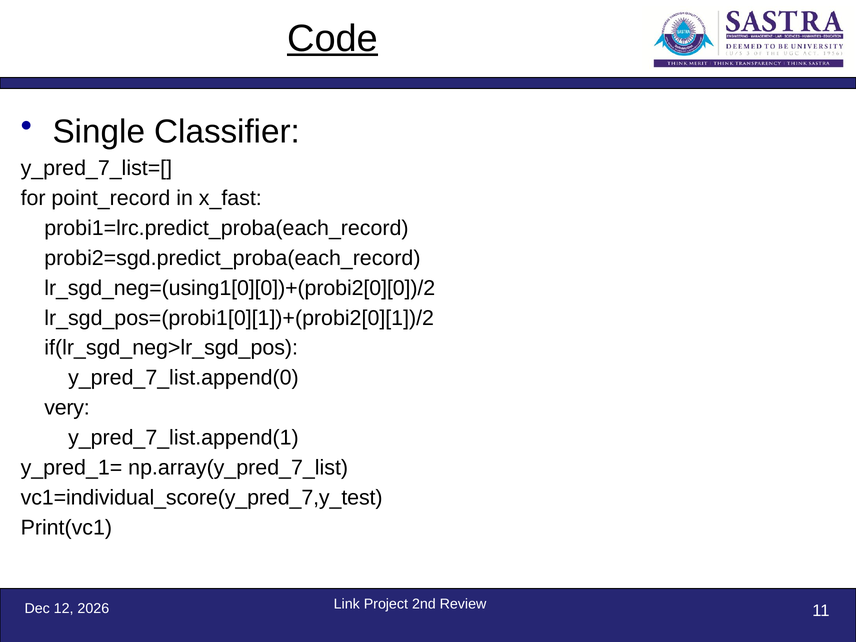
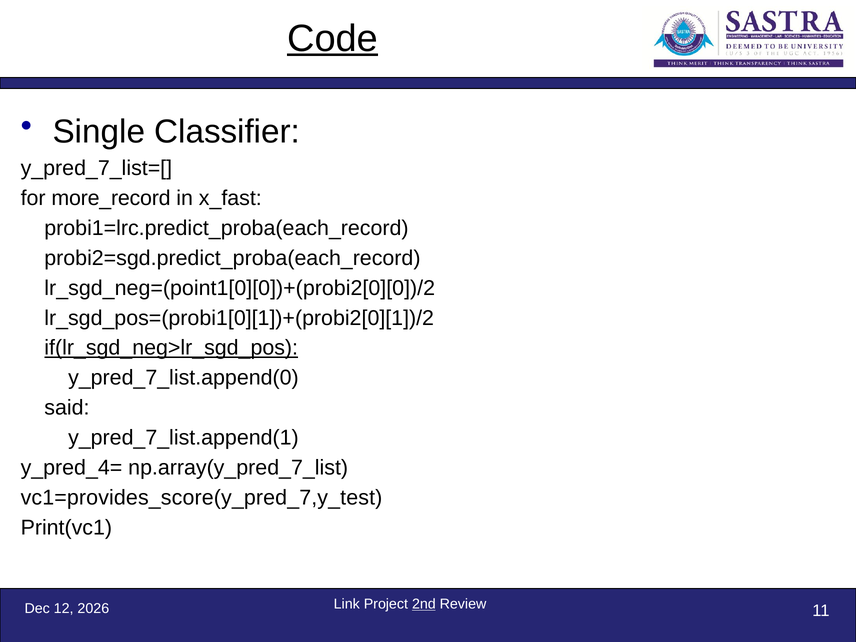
point_record: point_record -> more_record
lr_sgd_neg=(using1[0][0])+(probi2[0][0])/2: lr_sgd_neg=(using1[0][0])+(probi2[0][0])/2 -> lr_sgd_neg=(point1[0][0])+(probi2[0][0])/2
if(lr_sgd_neg>lr_sgd_pos underline: none -> present
very: very -> said
y_pred_1=: y_pred_1= -> y_pred_4=
vc1=individual_score(y_pred_7,y_test: vc1=individual_score(y_pred_7,y_test -> vc1=provides_score(y_pred_7,y_test
2nd underline: none -> present
